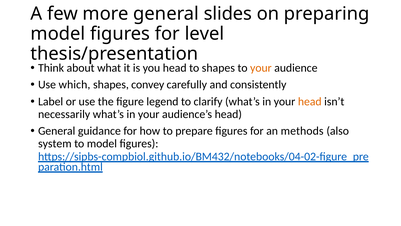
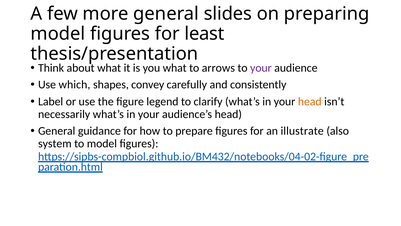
level: level -> least
you head: head -> what
to shapes: shapes -> arrows
your at (261, 68) colour: orange -> purple
methods: methods -> illustrate
